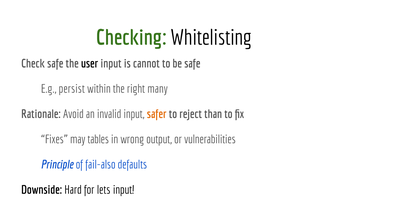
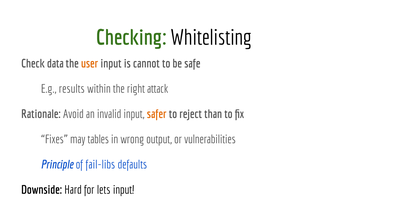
Check safe: safe -> data
user colour: black -> orange
persist: persist -> results
many: many -> attack
fail-also: fail-also -> fail-libs
